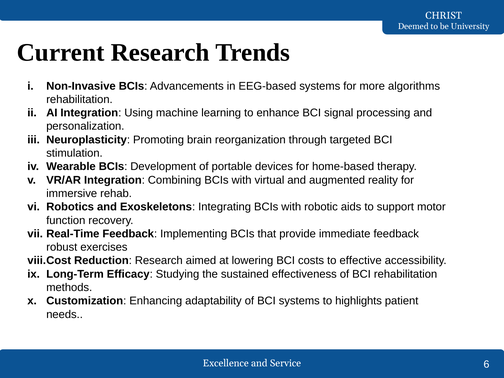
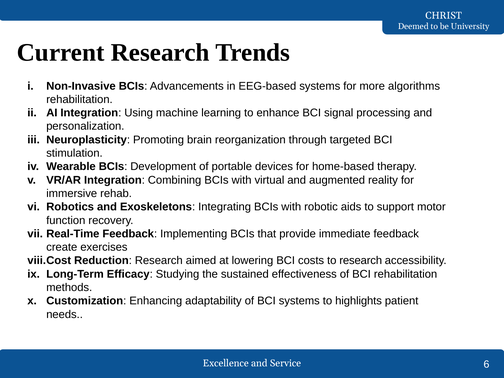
robust: robust -> create
to effective: effective -> research
